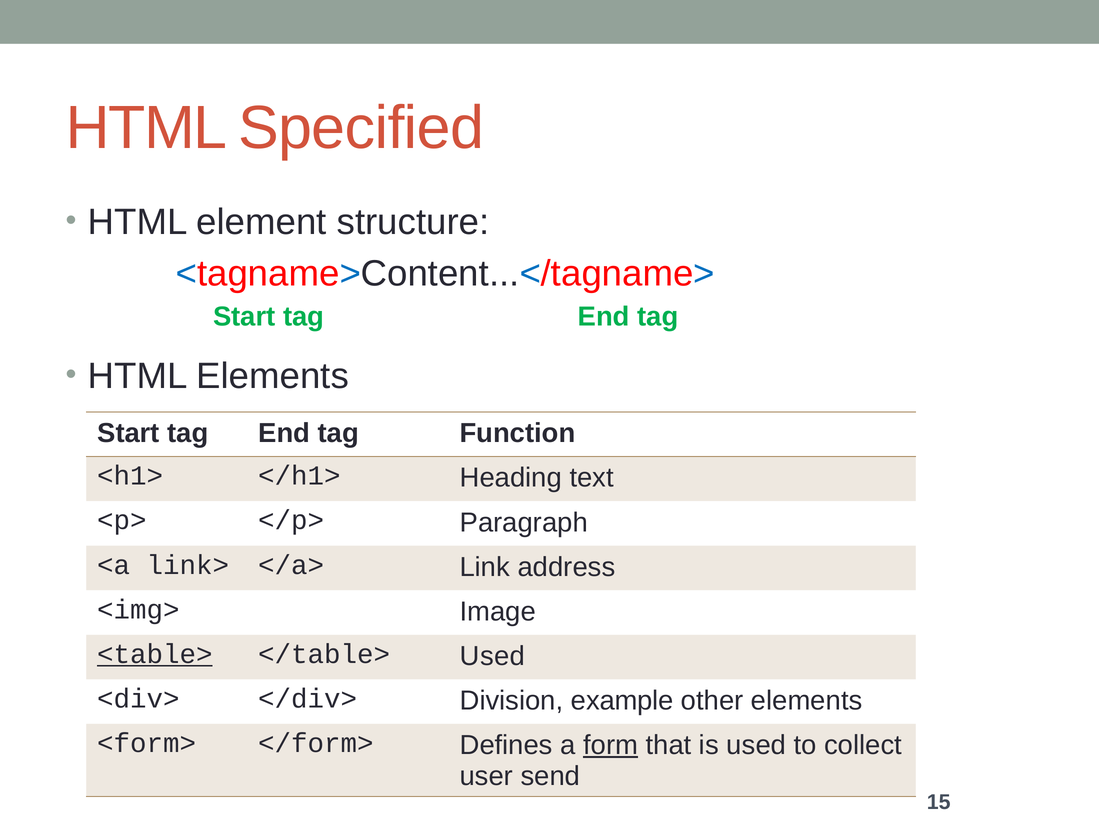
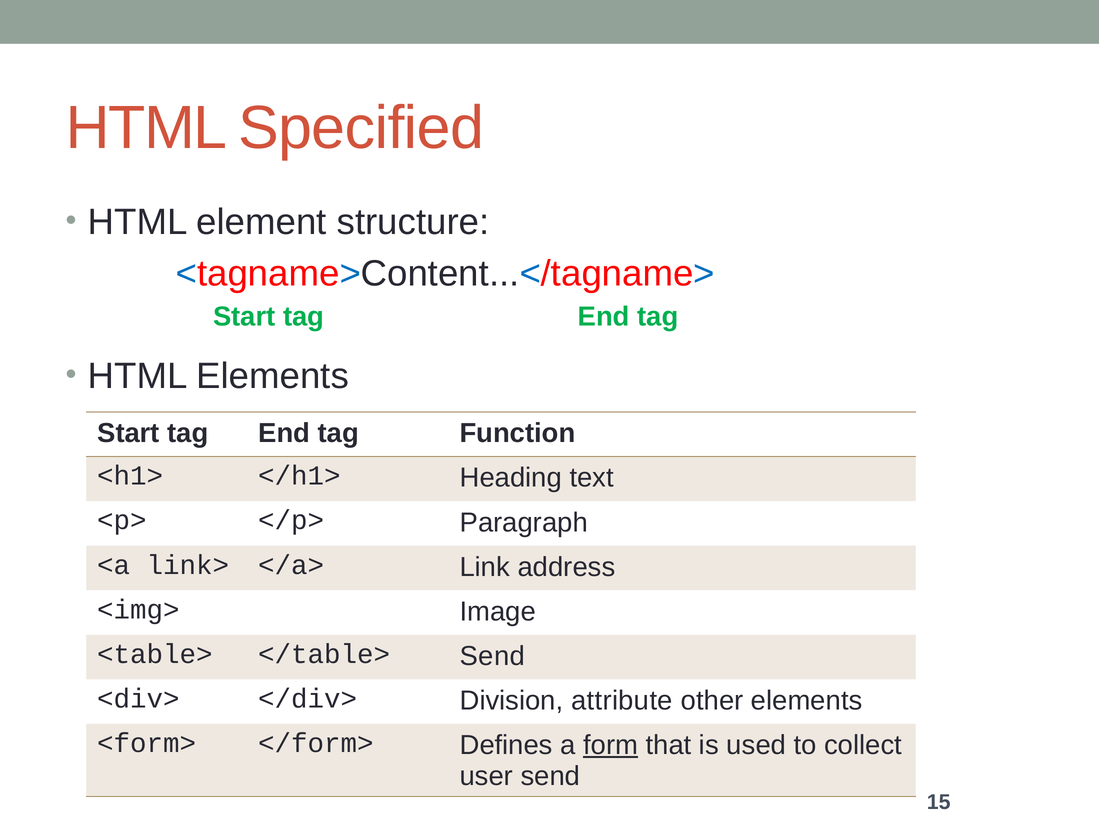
<table> underline: present -> none
</table> Used: Used -> Send
example: example -> attribute
